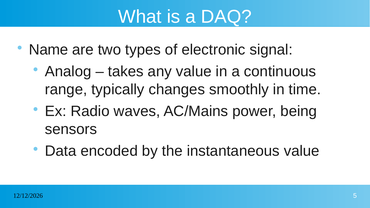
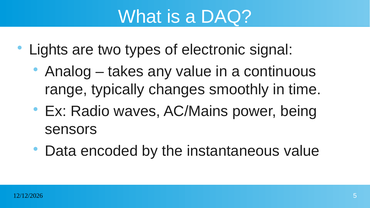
Name: Name -> Lights
